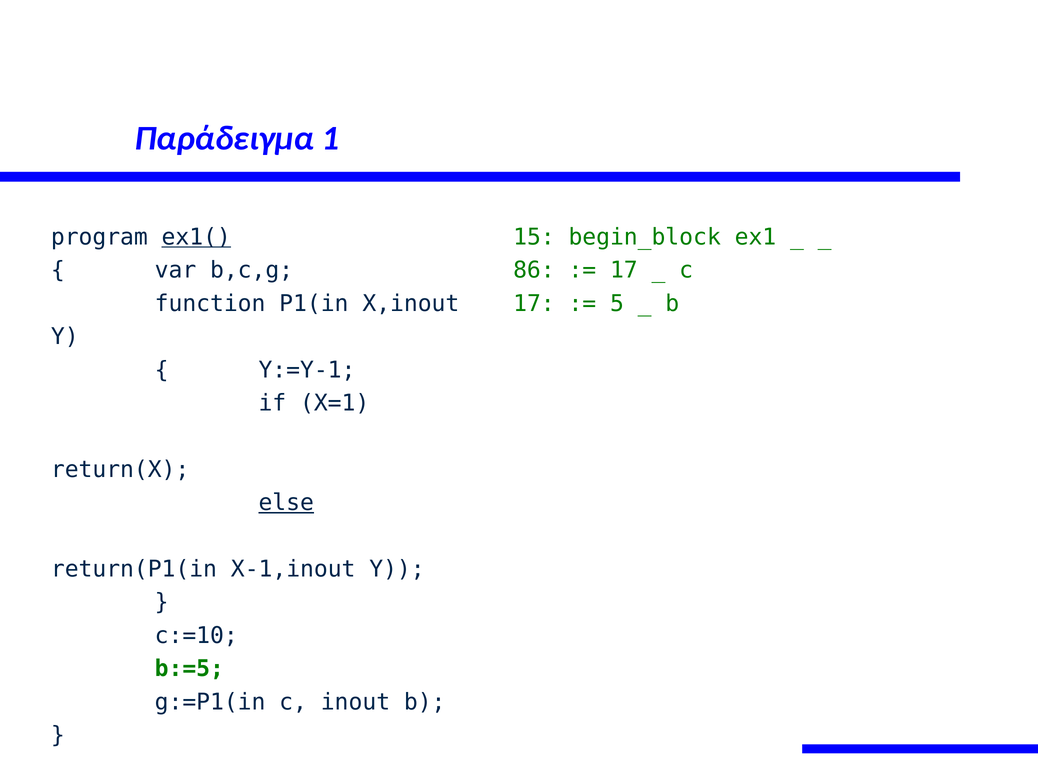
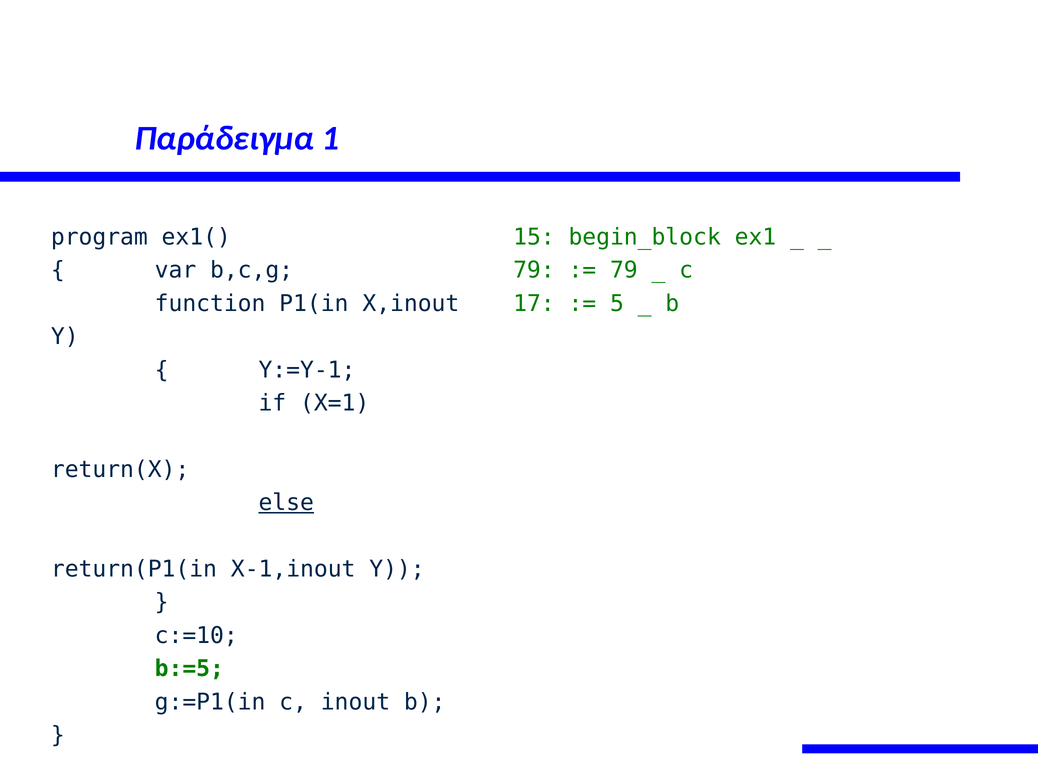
ex1( underline: present -> none
86 at (534, 270): 86 -> 79
17 at (624, 270): 17 -> 79
